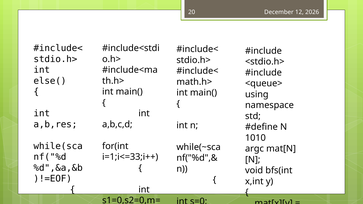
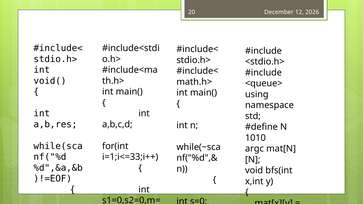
else(: else( -> void(
